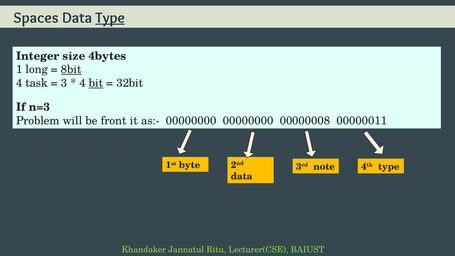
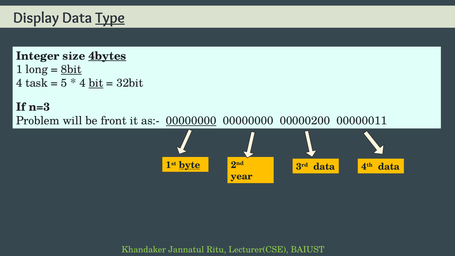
Spaces: Spaces -> Display
4bytes underline: none -> present
3: 3 -> 5
00000000 at (191, 121) underline: none -> present
00000008: 00000008 -> 00000200
byte underline: none -> present
3rd note: note -> data
4th type: type -> data
data at (242, 176): data -> year
